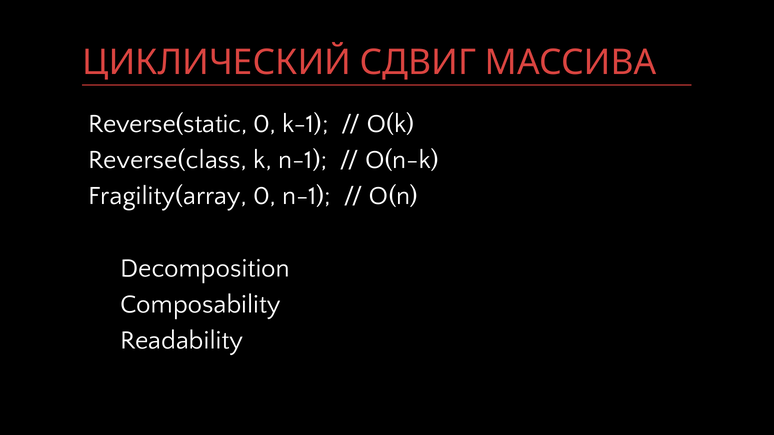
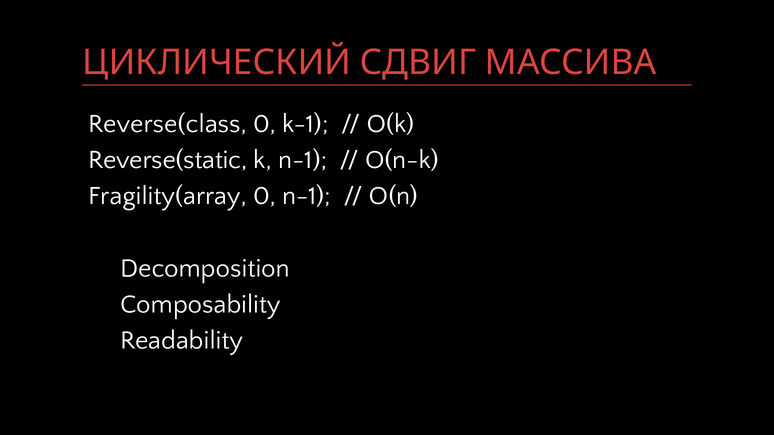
Reverse(static: Reverse(static -> Reverse(class
Reverse(class: Reverse(class -> Reverse(static
